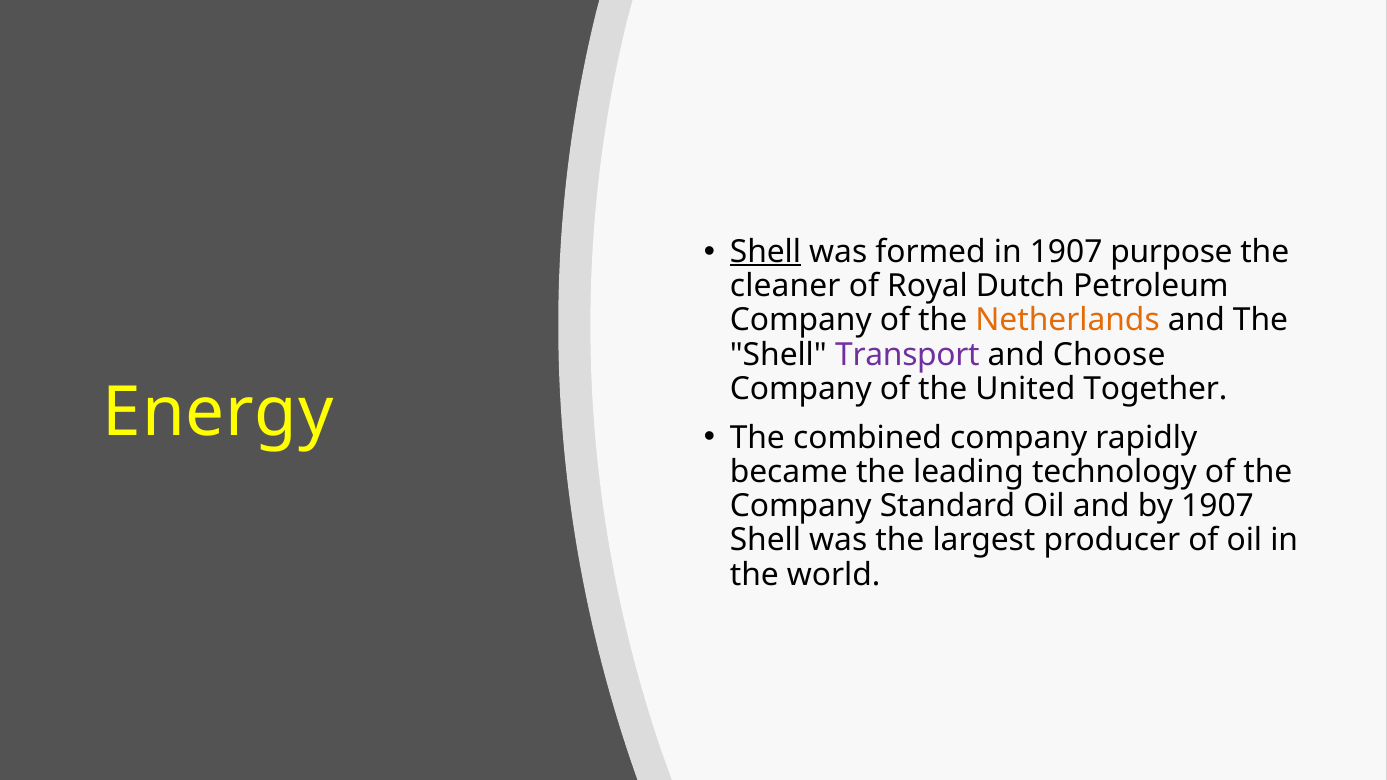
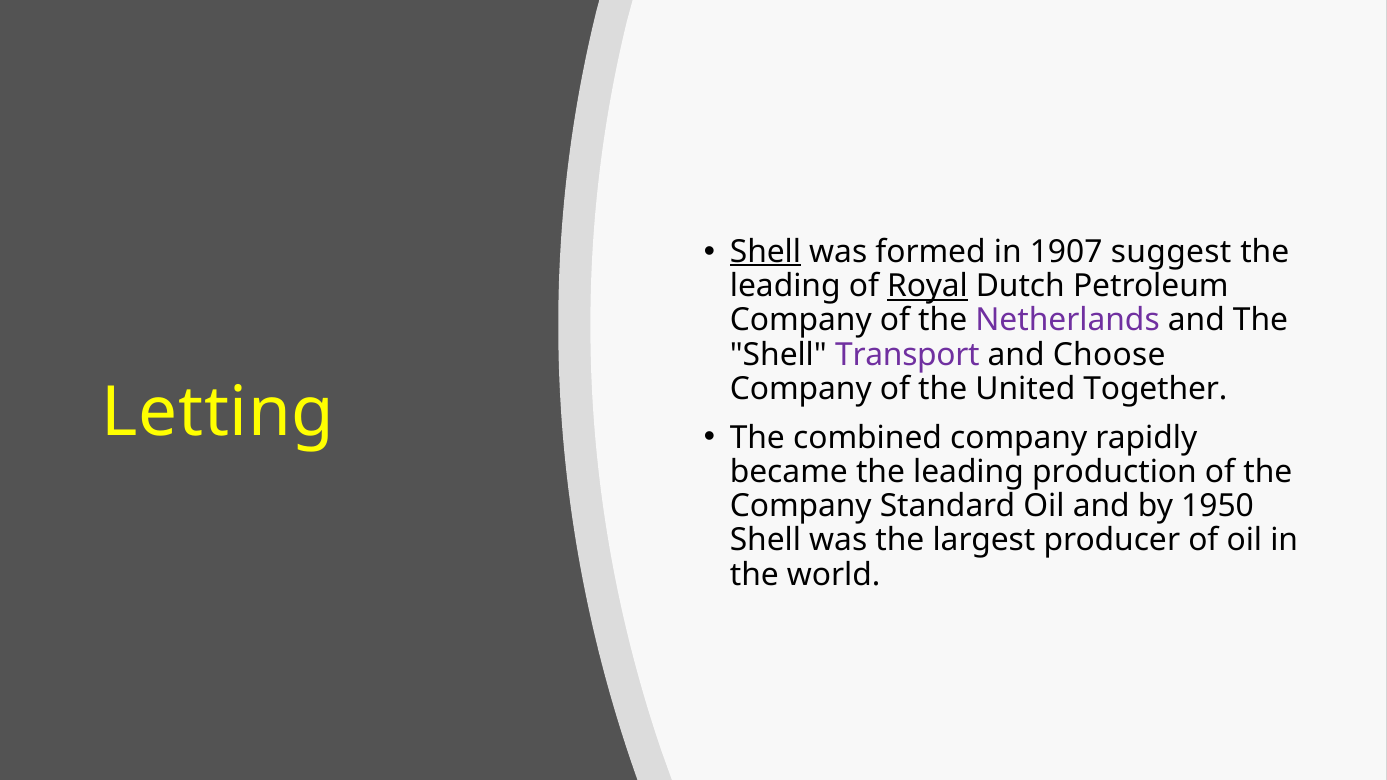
purpose: purpose -> suggest
cleaner at (785, 286): cleaner -> leading
Royal underline: none -> present
Netherlands colour: orange -> purple
Energy: Energy -> Letting
technology: technology -> production
by 1907: 1907 -> 1950
